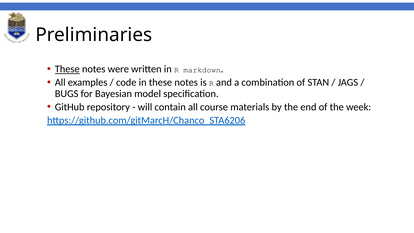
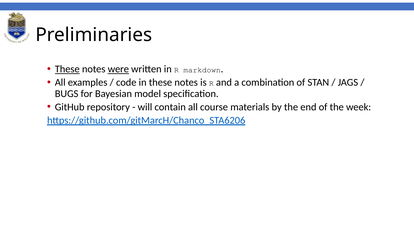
were underline: none -> present
